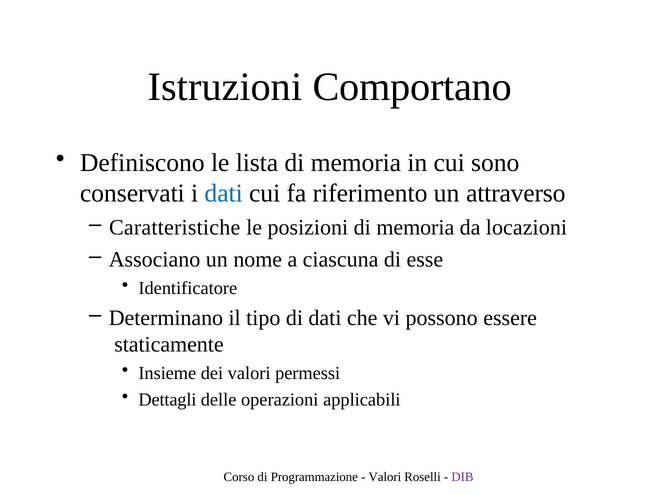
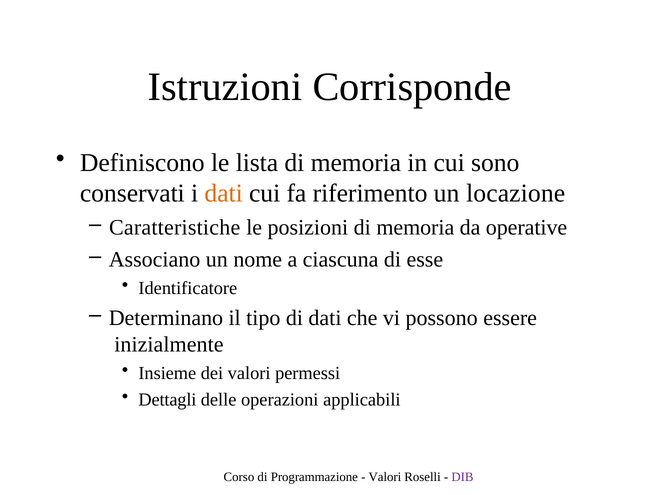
Comportano: Comportano -> Corrisponde
dati at (224, 194) colour: blue -> orange
attraverso: attraverso -> locazione
locazioni: locazioni -> operative
staticamente: staticamente -> inizialmente
